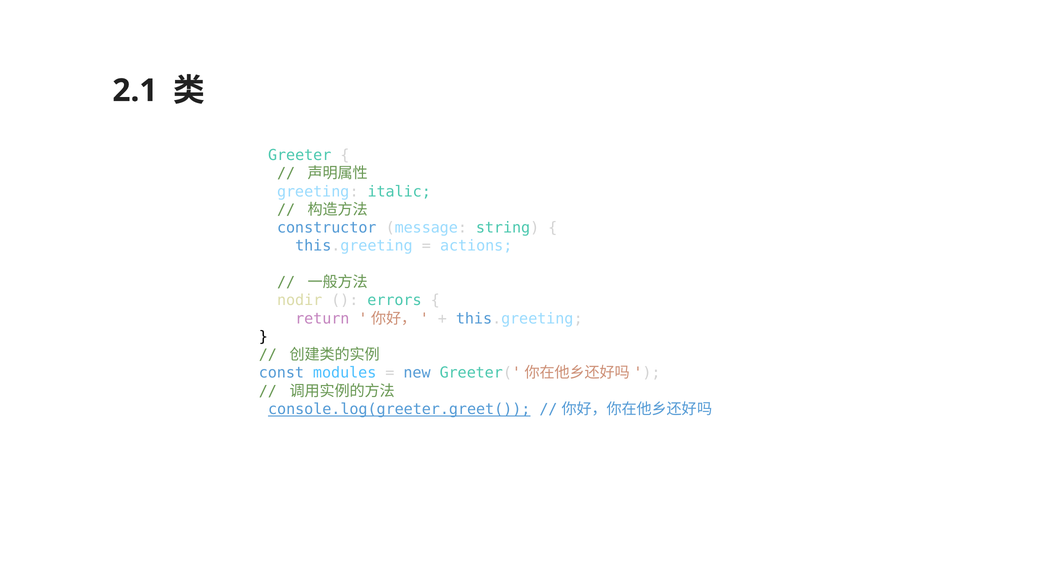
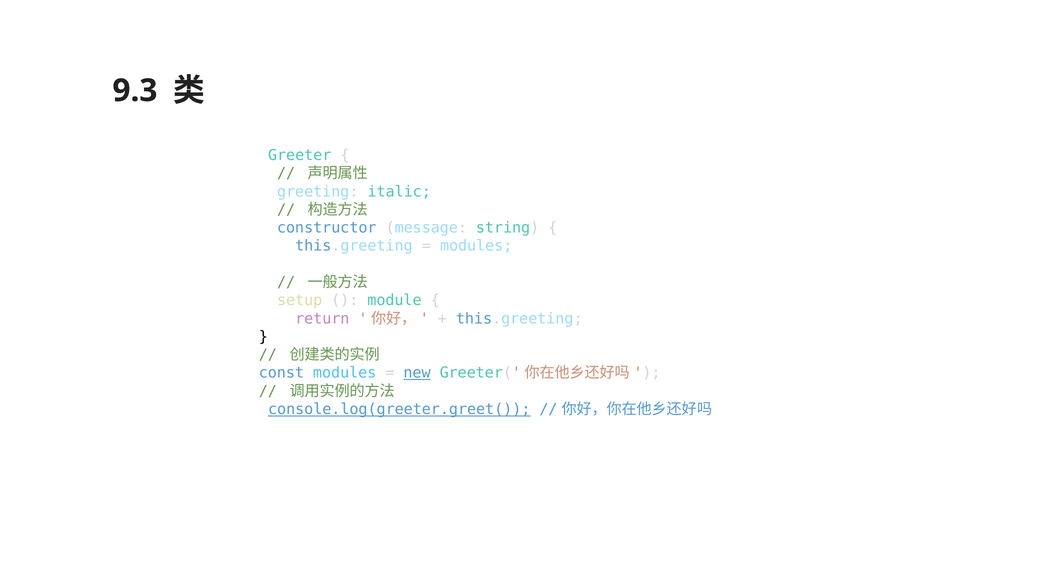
2.1: 2.1 -> 9.3
actions at (476, 246): actions -> modules
nodir: nodir -> setup
errors: errors -> module
new underline: none -> present
